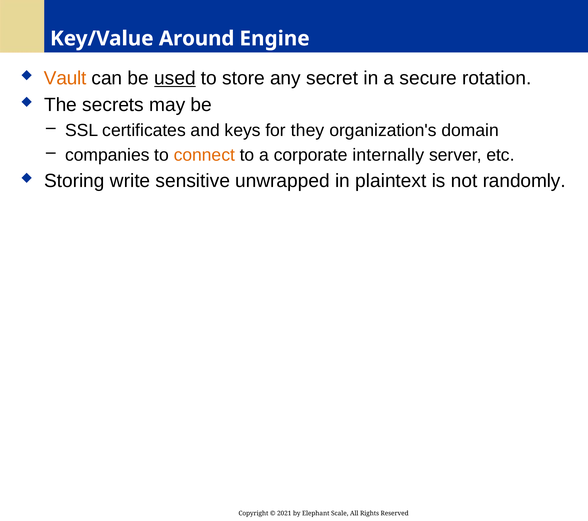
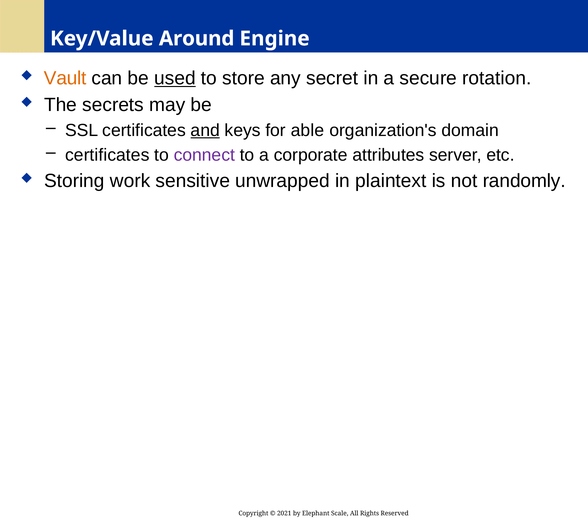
and underline: none -> present
they: they -> able
companies at (107, 155): companies -> certificates
connect colour: orange -> purple
internally: internally -> attributes
write: write -> work
